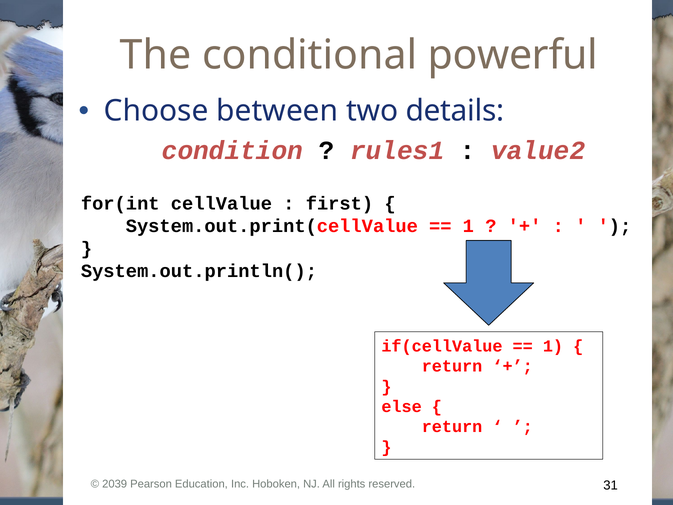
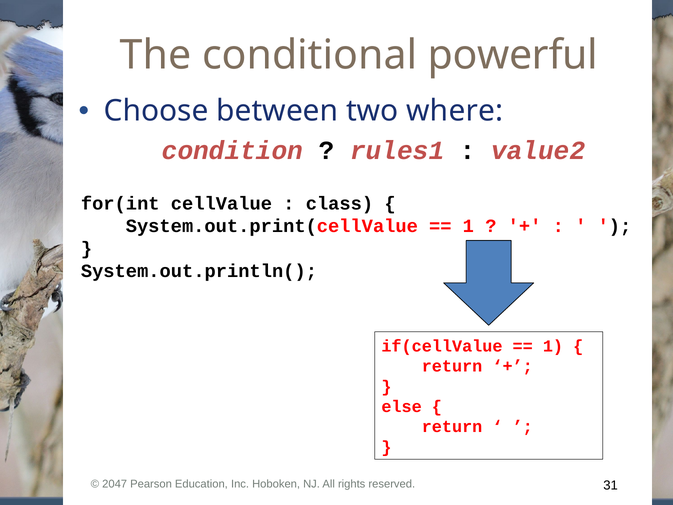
details: details -> where
first: first -> class
2039: 2039 -> 2047
